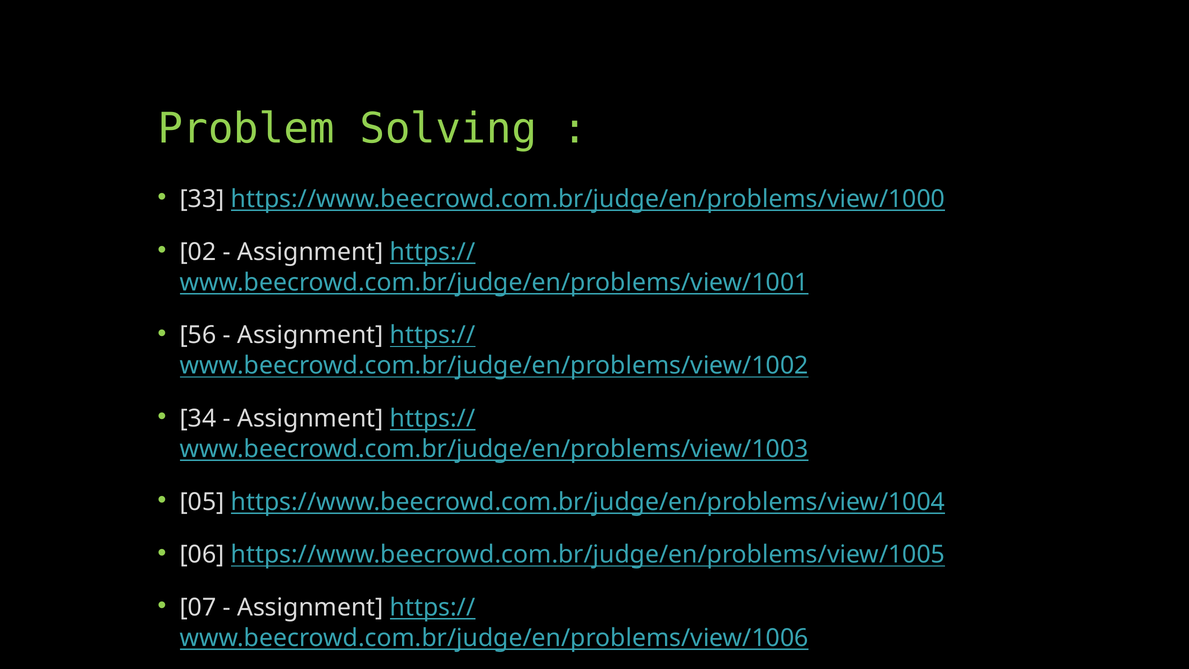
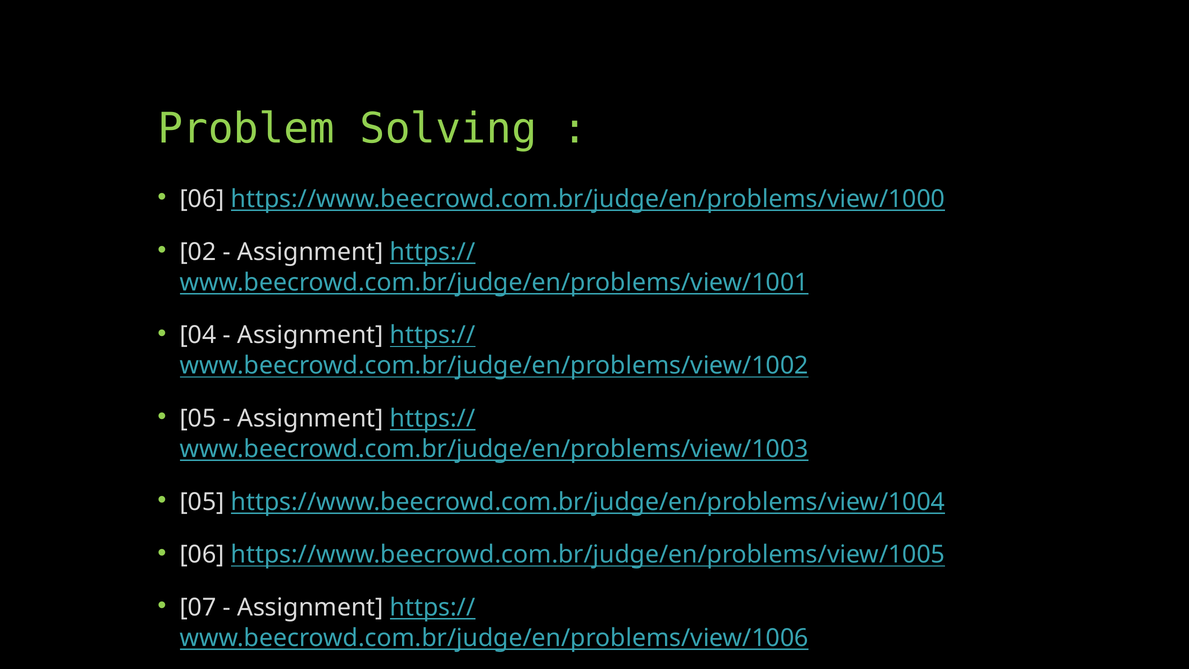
33 at (202, 199): 33 -> 06
56: 56 -> 04
34 at (198, 418): 34 -> 05
